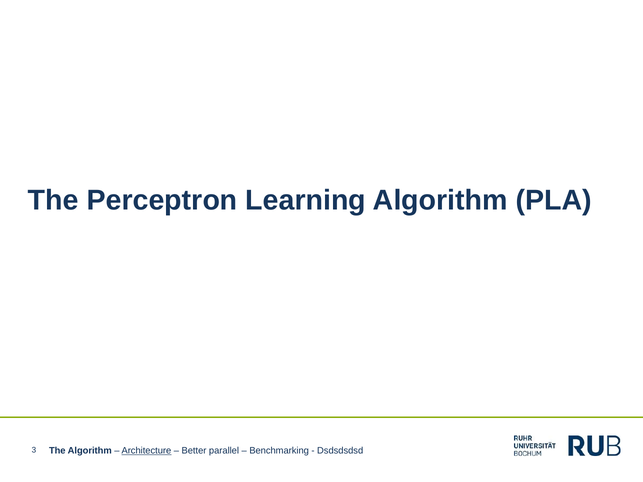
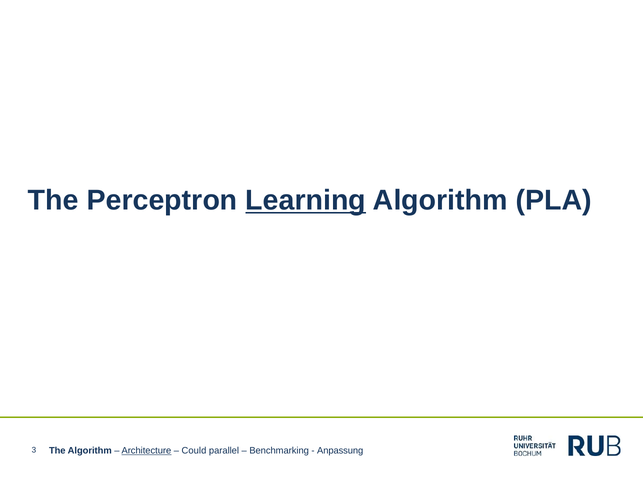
Learning underline: none -> present
Better: Better -> Could
Dsdsdsdsd: Dsdsdsdsd -> Anpassung
